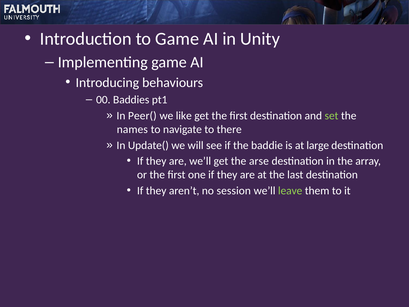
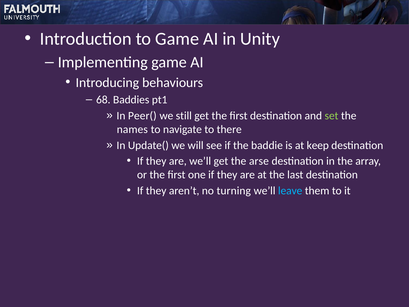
00: 00 -> 68
like: like -> still
large: large -> keep
session: session -> turning
leave colour: light green -> light blue
